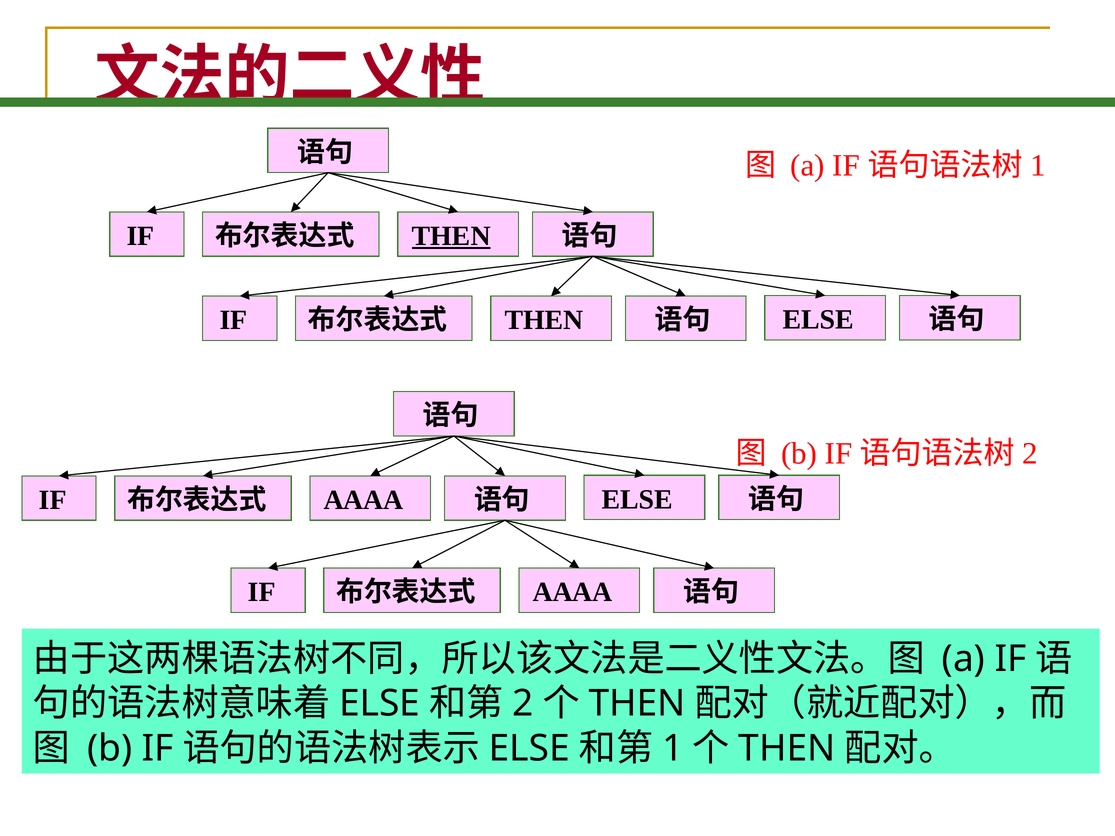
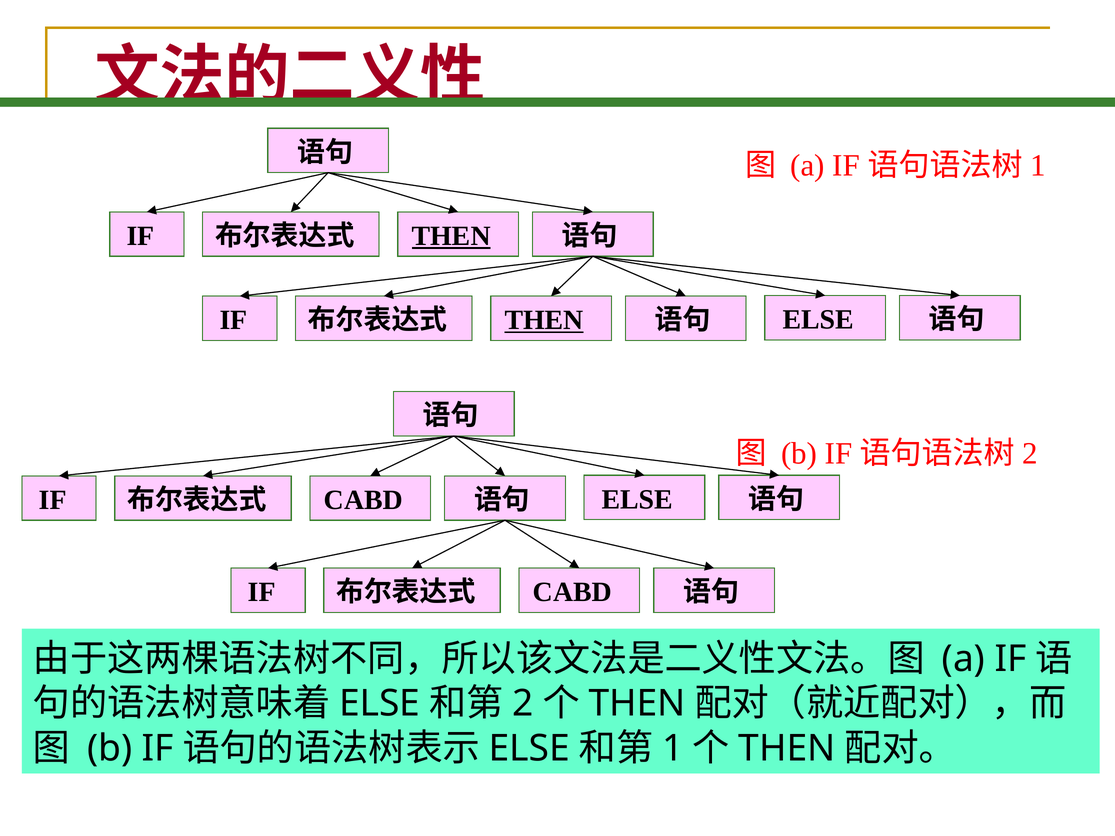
THEN at (544, 320) underline: none -> present
AAAA at (363, 500): AAAA -> CABD
AAAA at (573, 592): AAAA -> CABD
